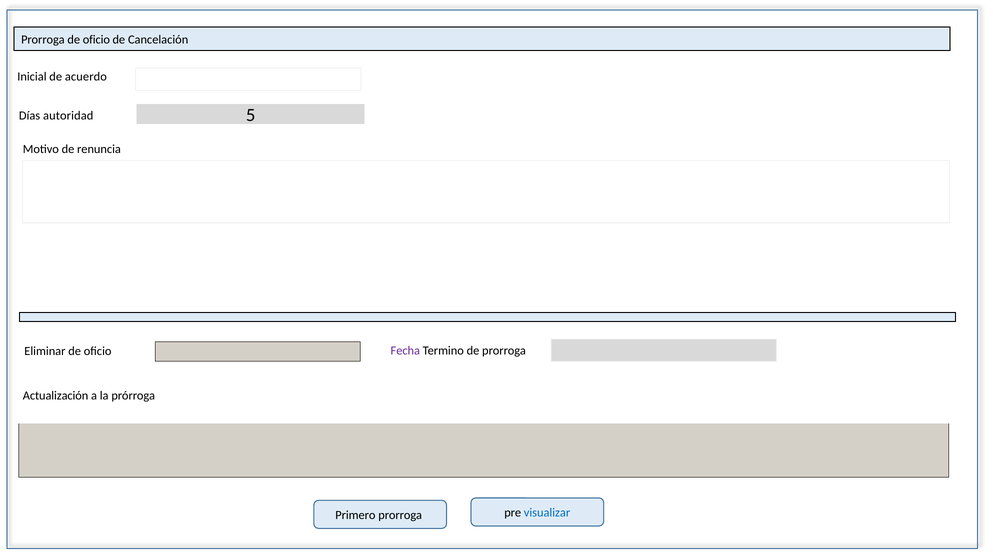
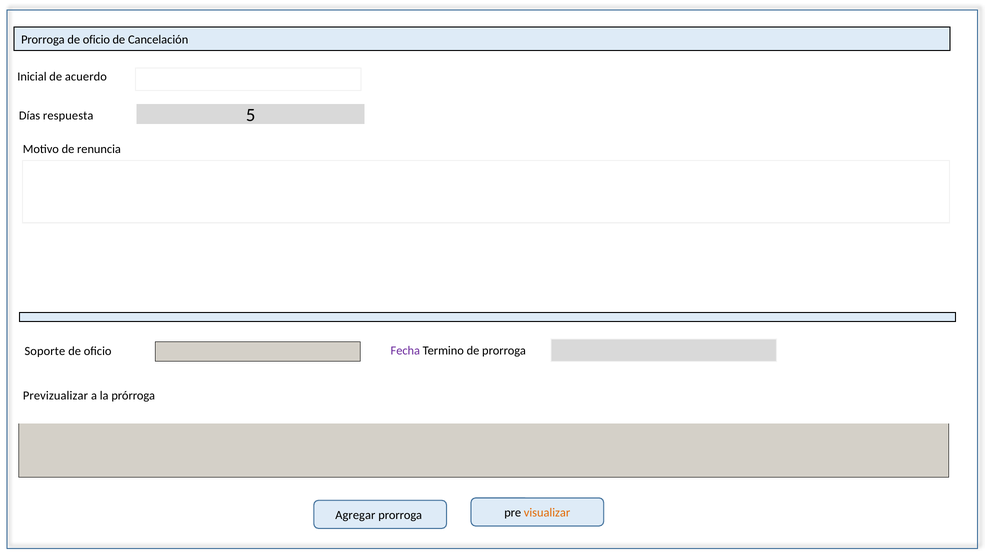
autoridad: autoridad -> respuesta
Eliminar: Eliminar -> Soporte
Actualización: Actualización -> Previzualizar
Primero: Primero -> Agregar
visualizar colour: blue -> orange
